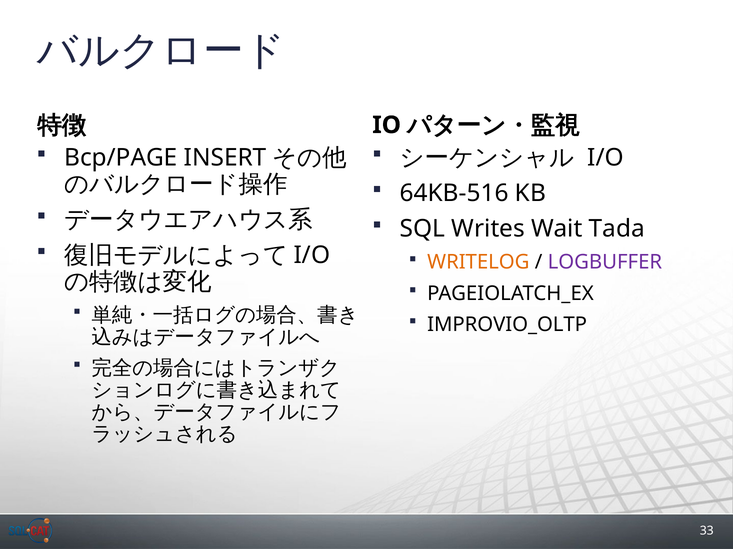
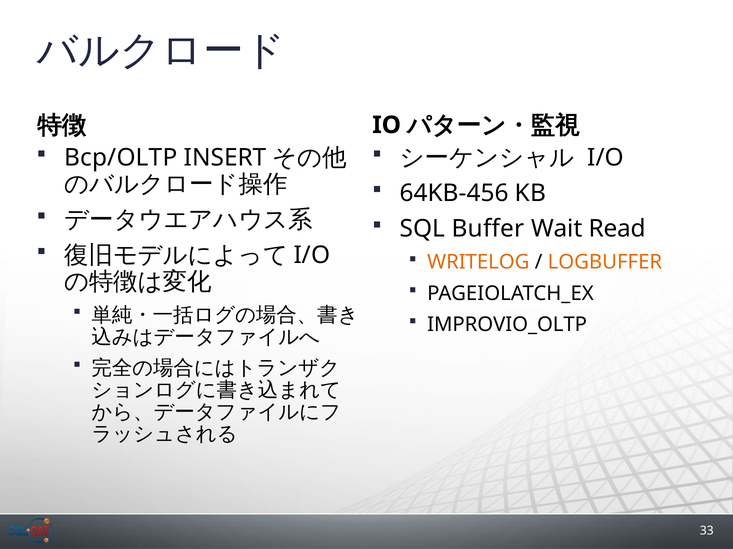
Bcp/PAGE: Bcp/PAGE -> Bcp/OLTP
64KB-516: 64KB-516 -> 64KB-456
Writes: Writes -> Buffer
Tada: Tada -> Read
LOGBUFFER colour: purple -> orange
